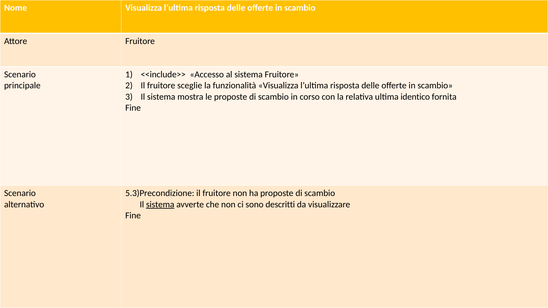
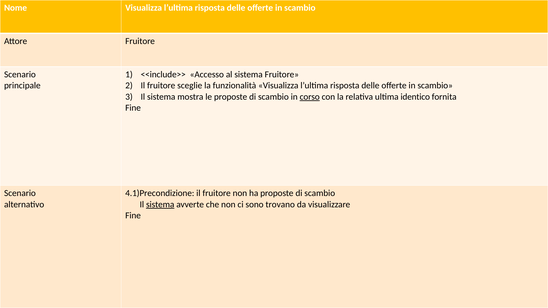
corso underline: none -> present
5.3)Precondizione: 5.3)Precondizione -> 4.1)Precondizione
descritti: descritti -> trovano
